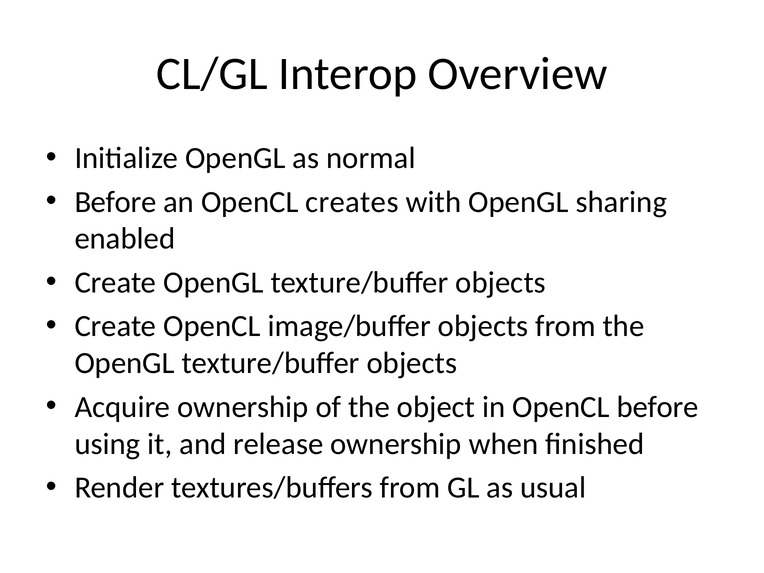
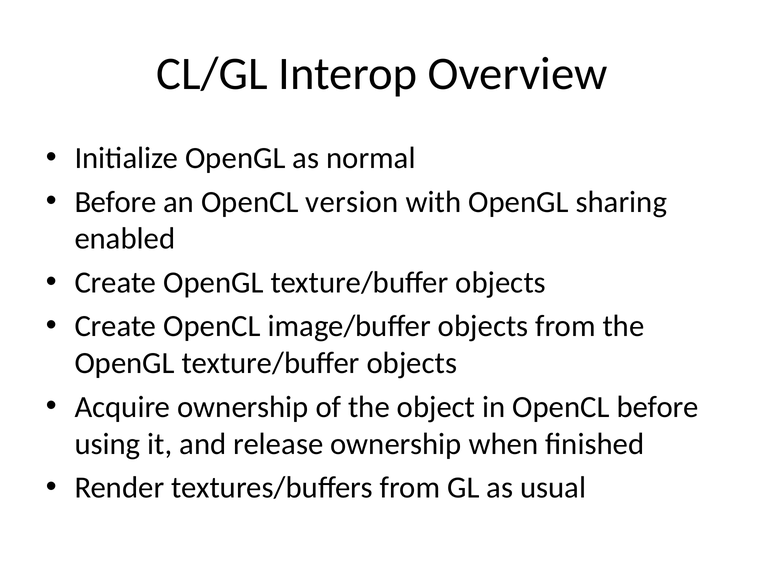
creates: creates -> version
